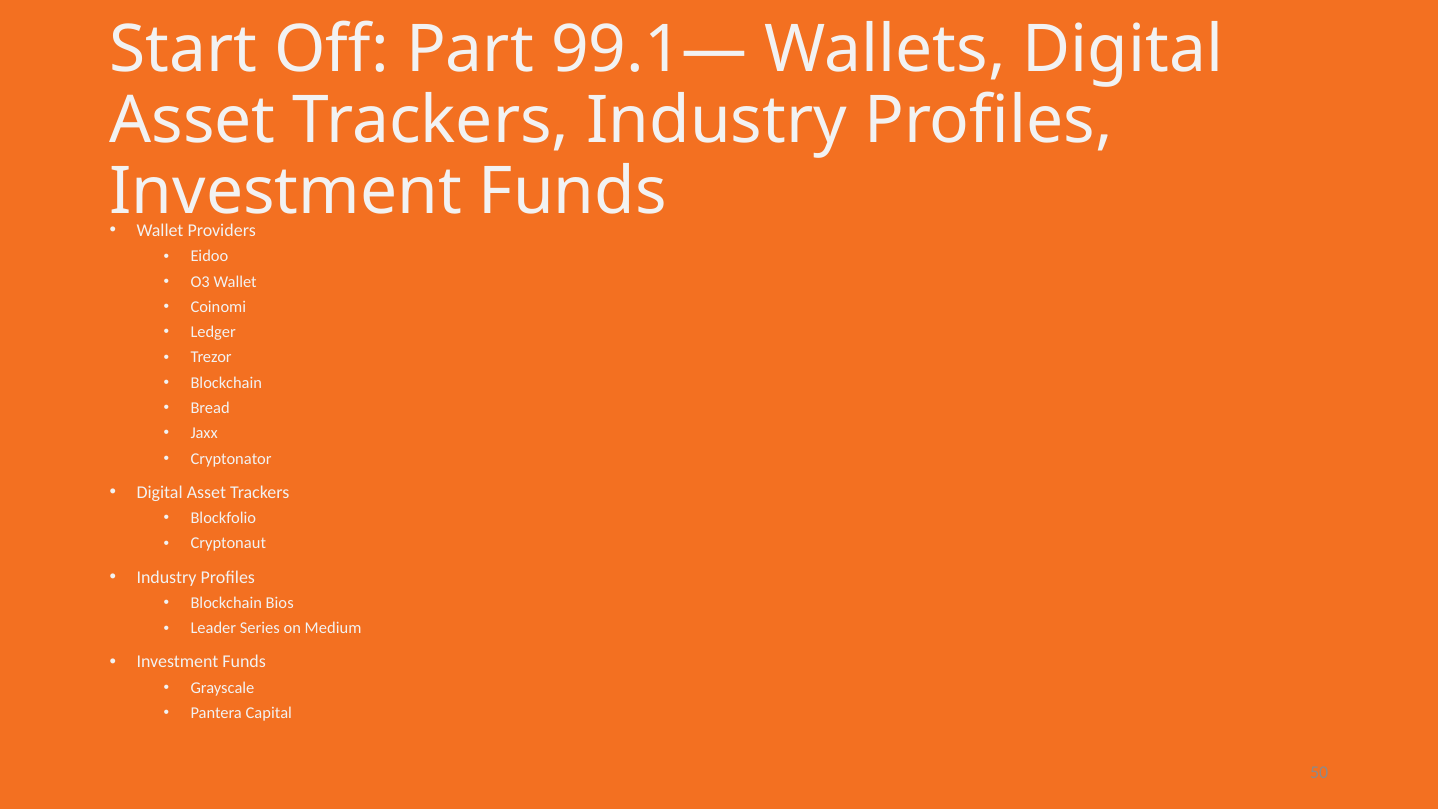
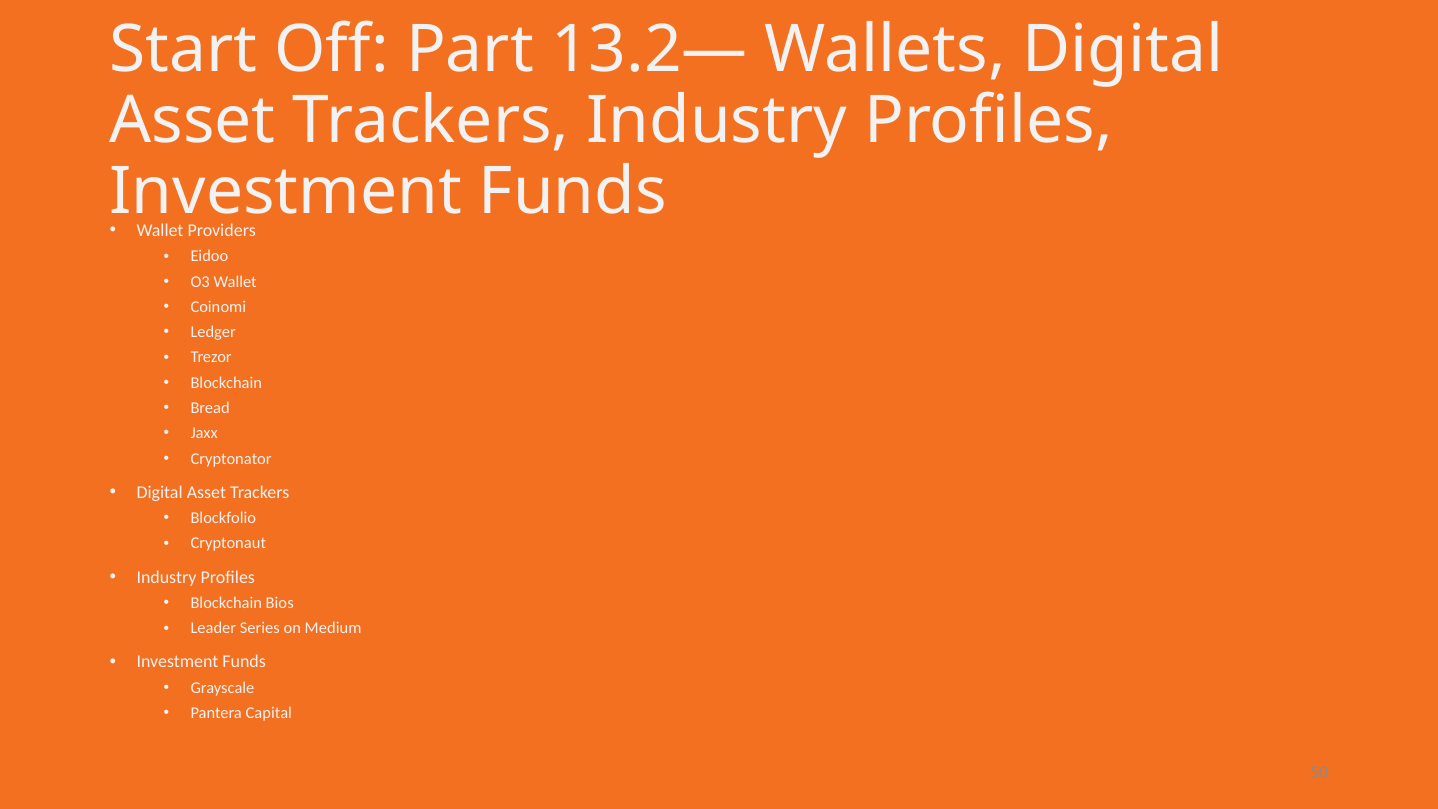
99.1—: 99.1— -> 13.2—
